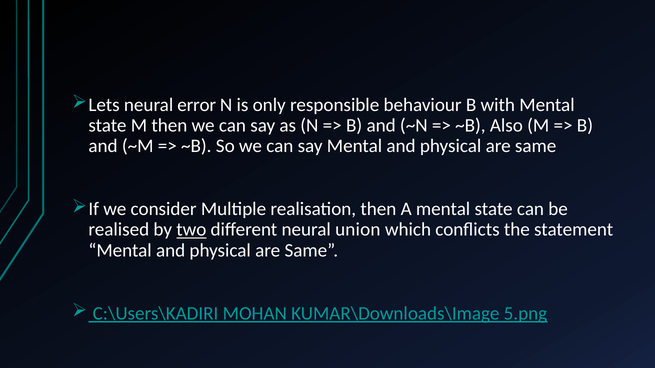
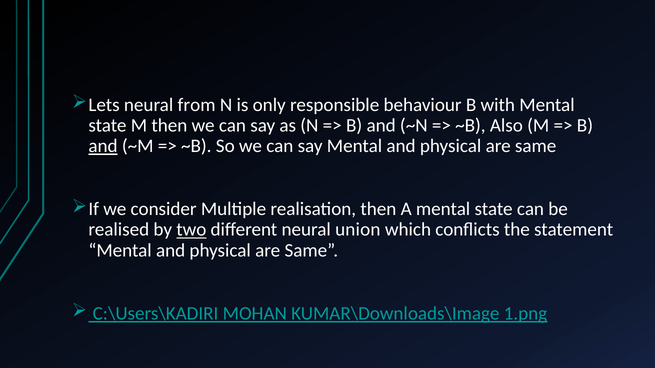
error: error -> from
and at (103, 146) underline: none -> present
5.png: 5.png -> 1.png
